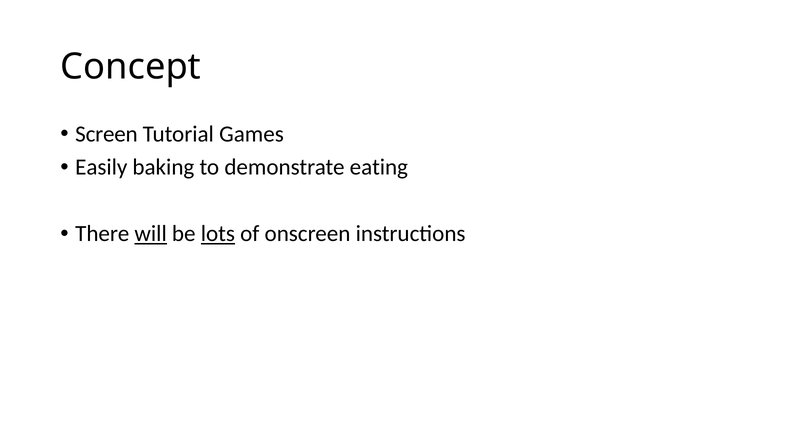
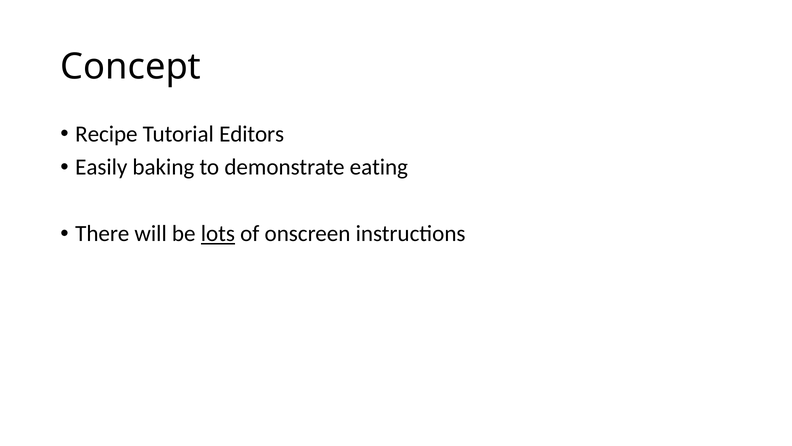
Screen: Screen -> Recipe
Games: Games -> Editors
will underline: present -> none
